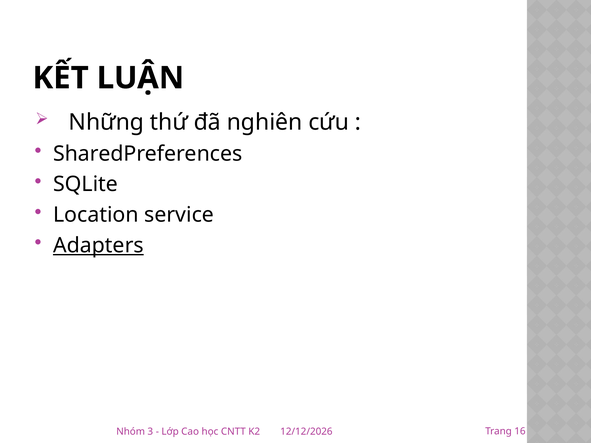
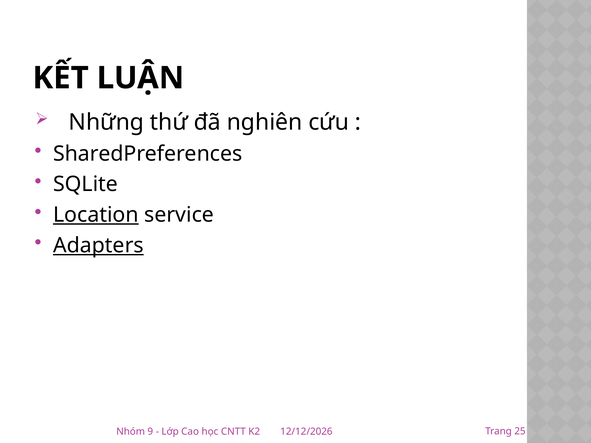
Location underline: none -> present
3: 3 -> 9
16: 16 -> 25
